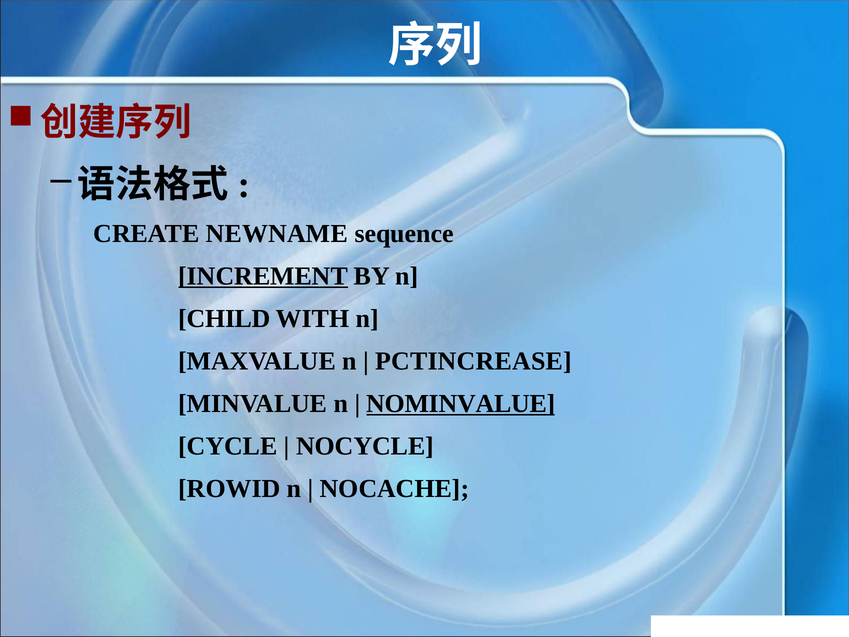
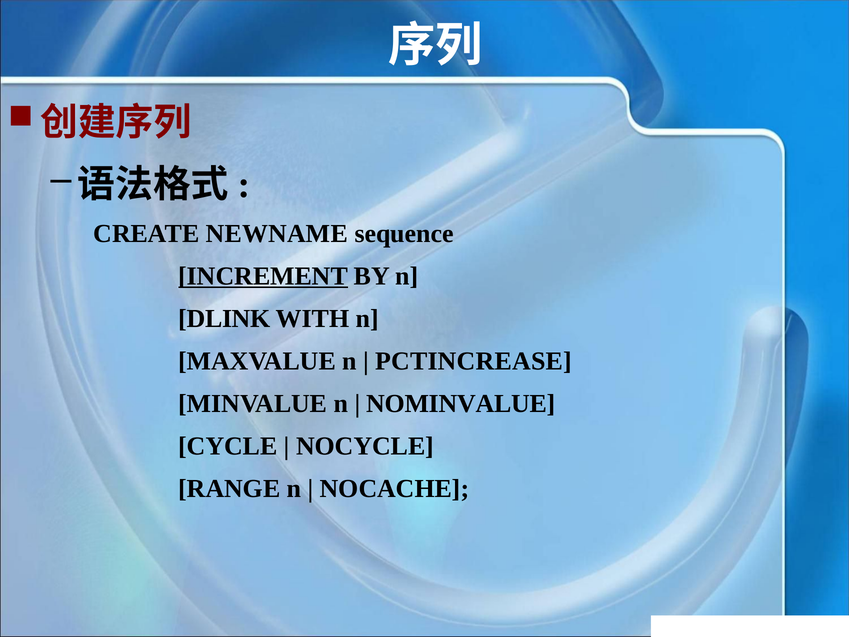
CHILD: CHILD -> DLINK
NOMINVALUE underline: present -> none
ROWID: ROWID -> RANGE
